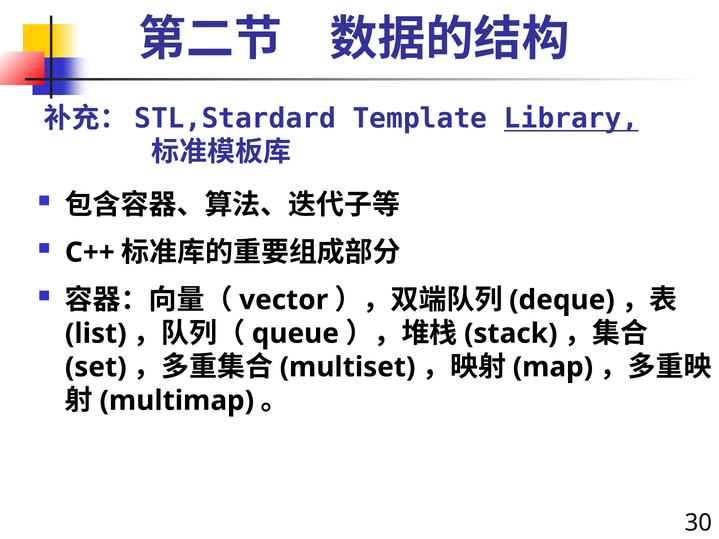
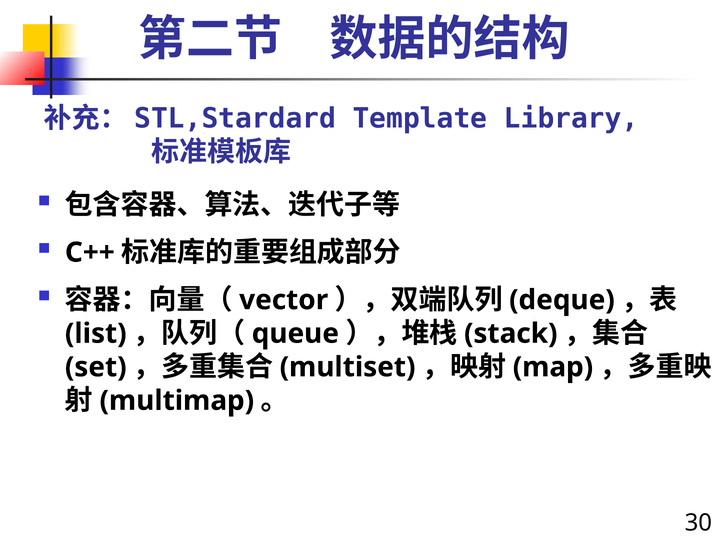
Library underline: present -> none
